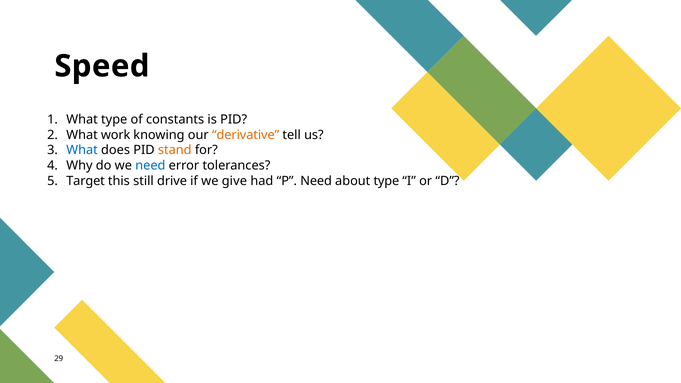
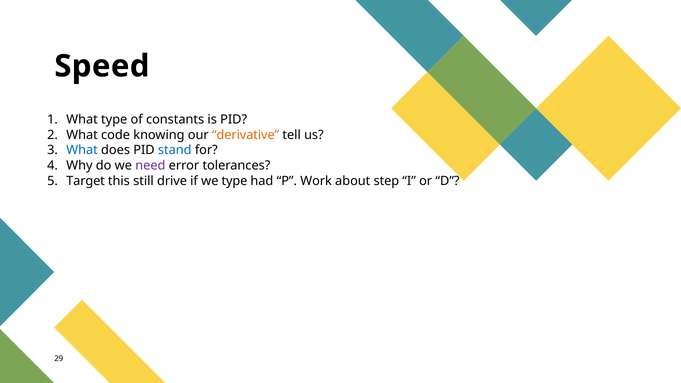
work: work -> code
stand colour: orange -> blue
need at (150, 166) colour: blue -> purple
we give: give -> type
P Need: Need -> Work
about type: type -> step
